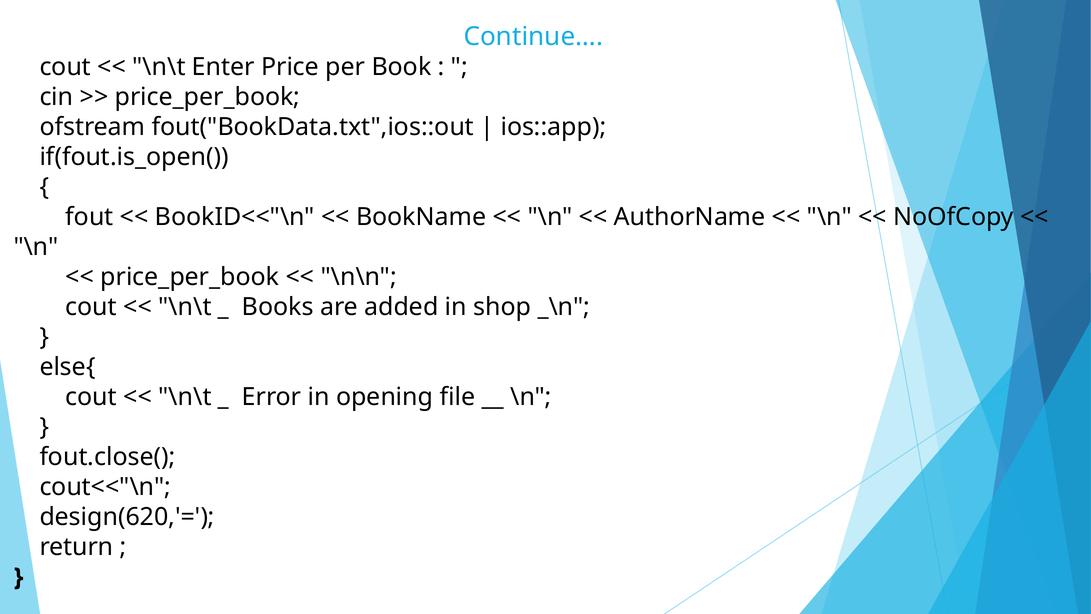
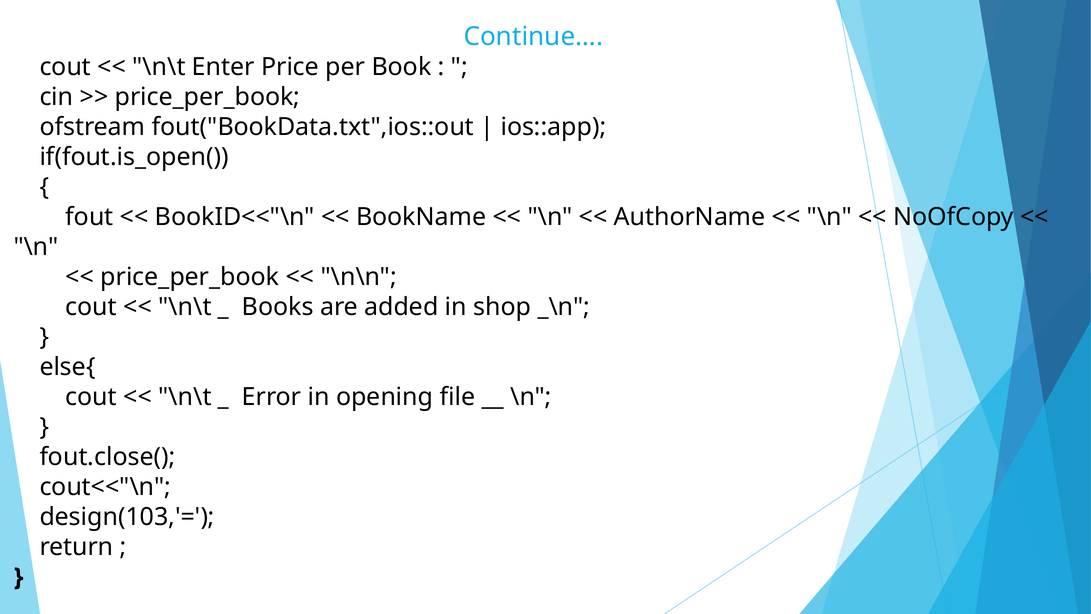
design(620,'=: design(620,'= -> design(103,'=
